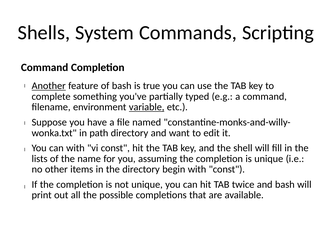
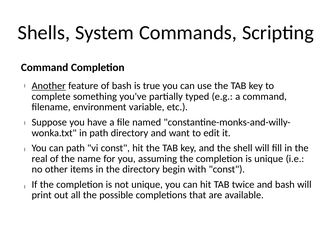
variable underline: present -> none
can with: with -> path
lists: lists -> real
